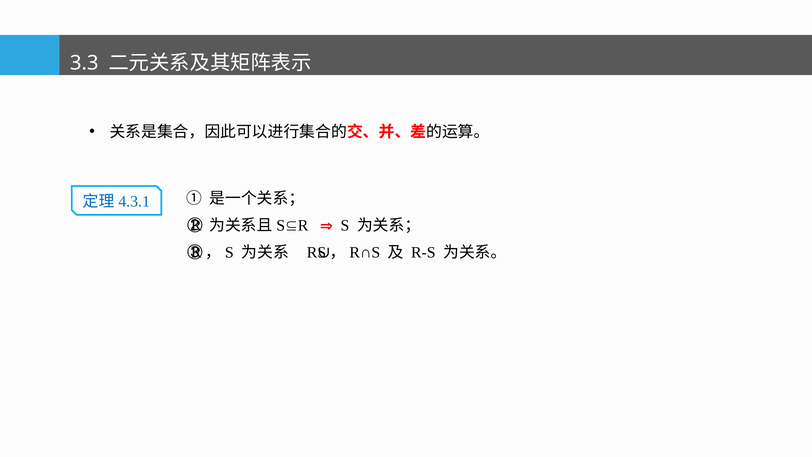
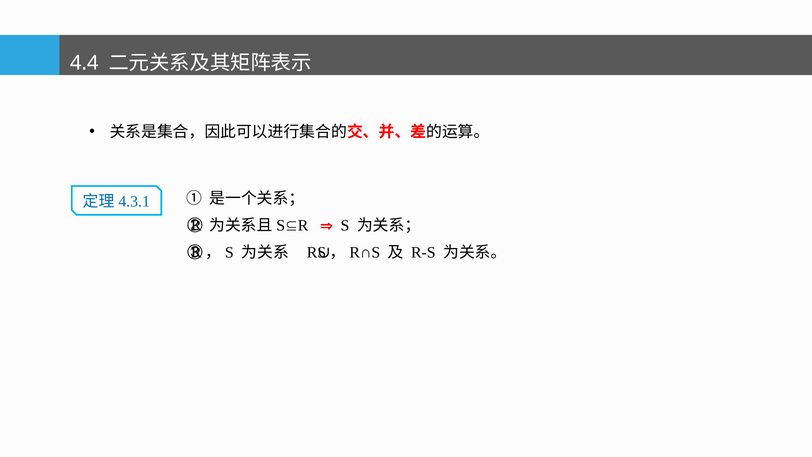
3.3: 3.3 -> 4.4
